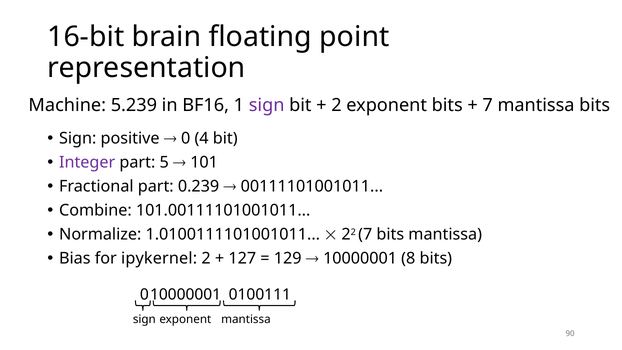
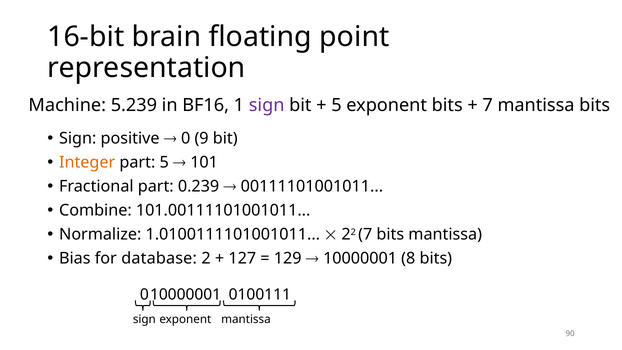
2 at (336, 105): 2 -> 5
4: 4 -> 9
Integer colour: purple -> orange
ipykernel: ipykernel -> database
